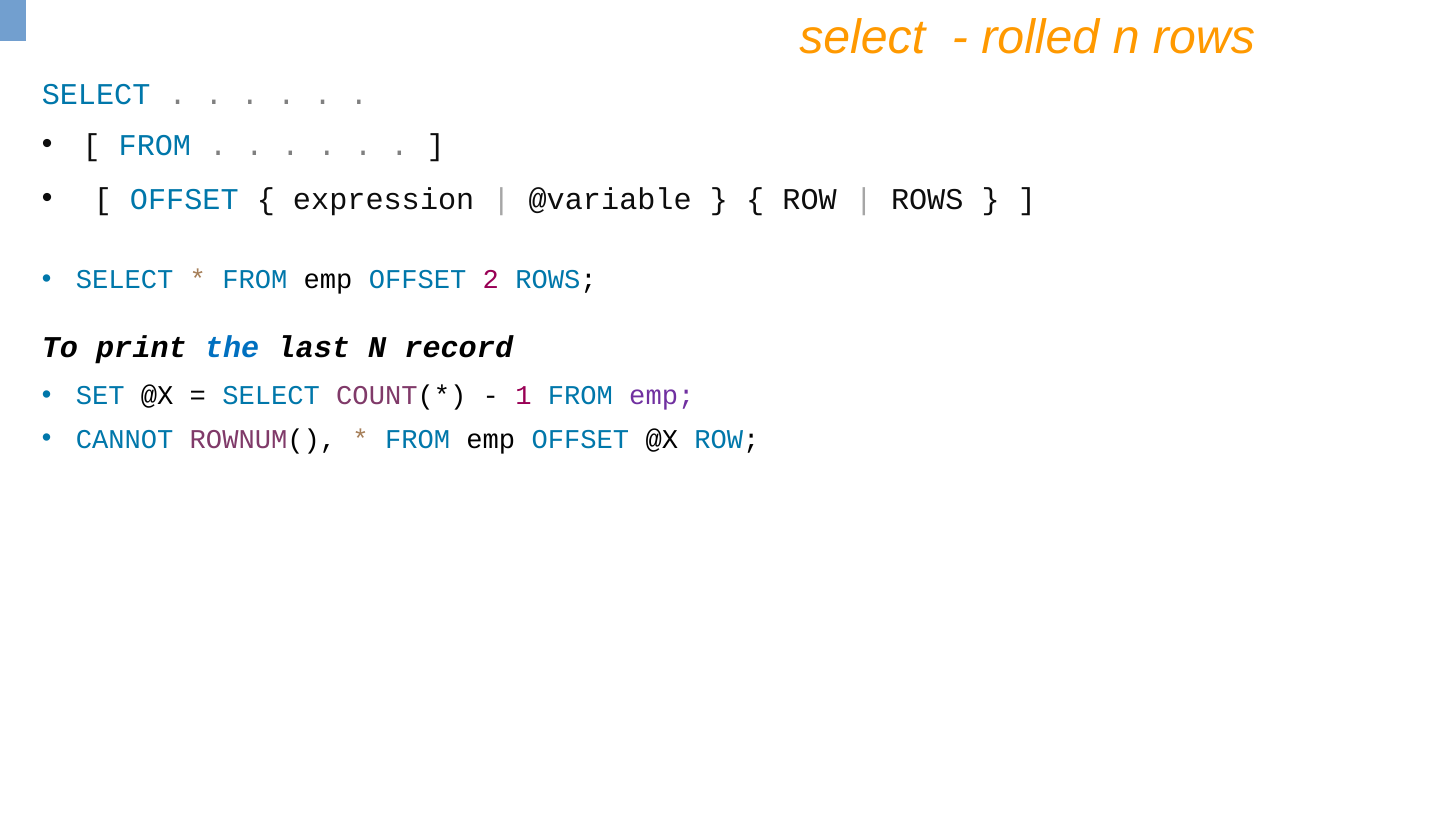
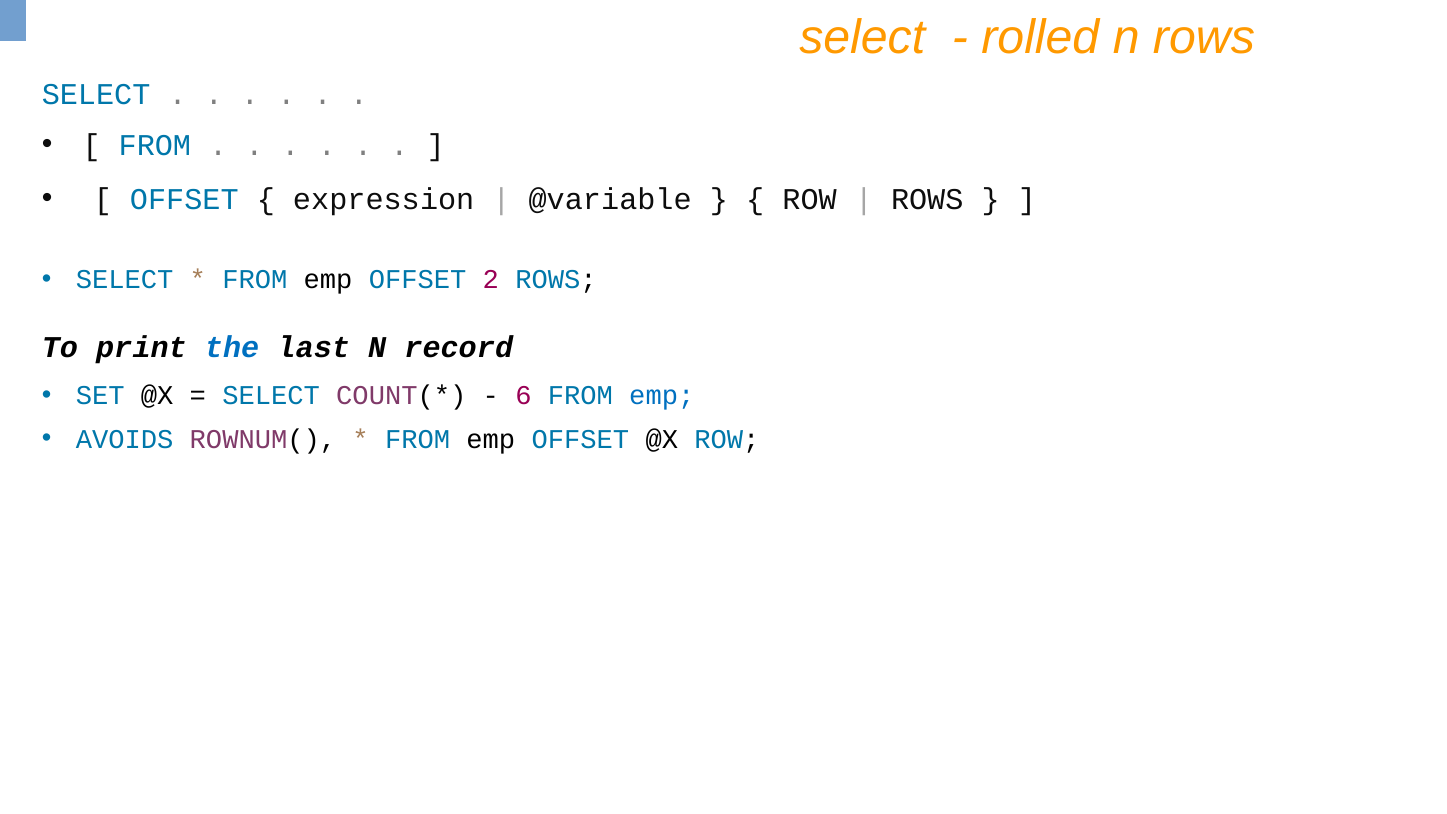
1: 1 -> 6
emp at (662, 396) colour: purple -> blue
CANNOT: CANNOT -> AVOIDS
